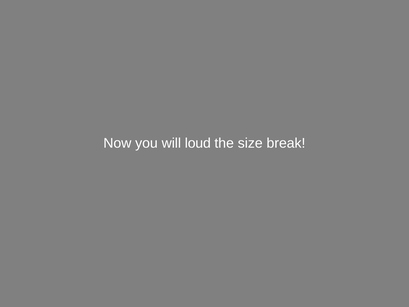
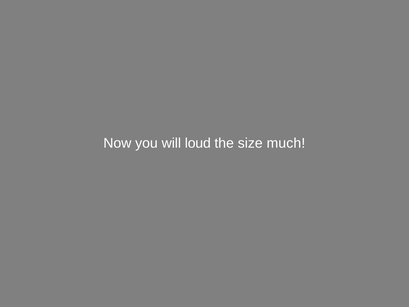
break: break -> much
